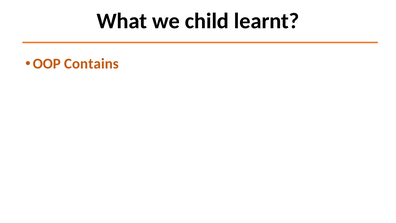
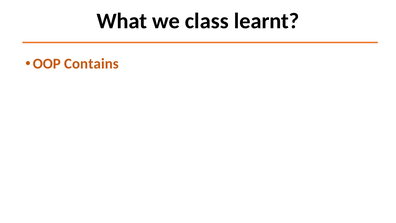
child: child -> class
